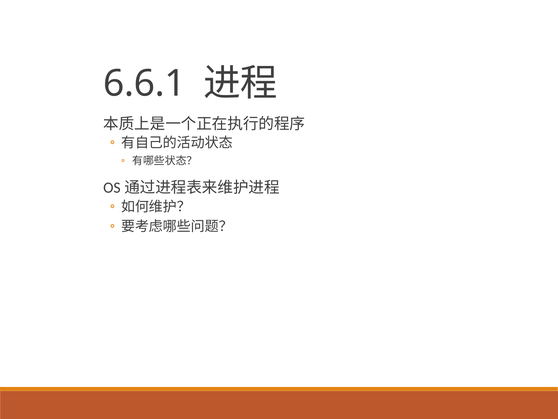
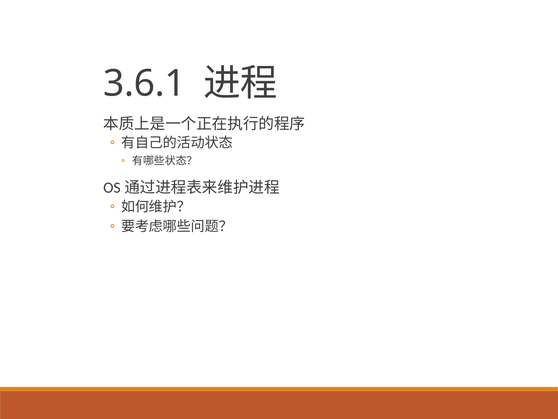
6.6.1: 6.6.1 -> 3.6.1
